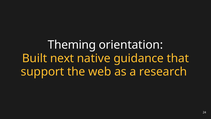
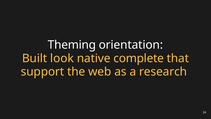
next: next -> look
guidance: guidance -> complete
